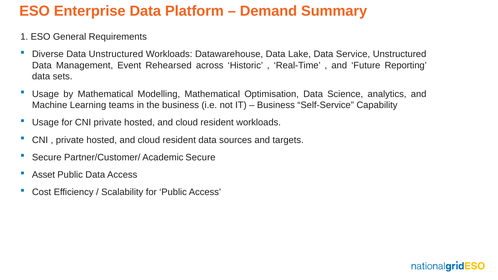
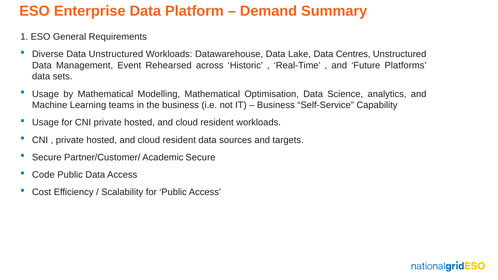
Service: Service -> Centres
Reporting: Reporting -> Platforms
Asset: Asset -> Code
